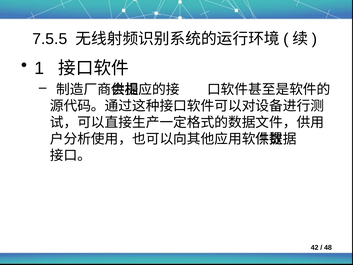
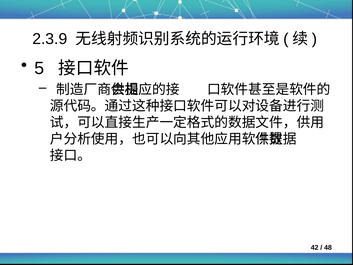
7.5.5: 7.5.5 -> 2.3.9
1: 1 -> 5
